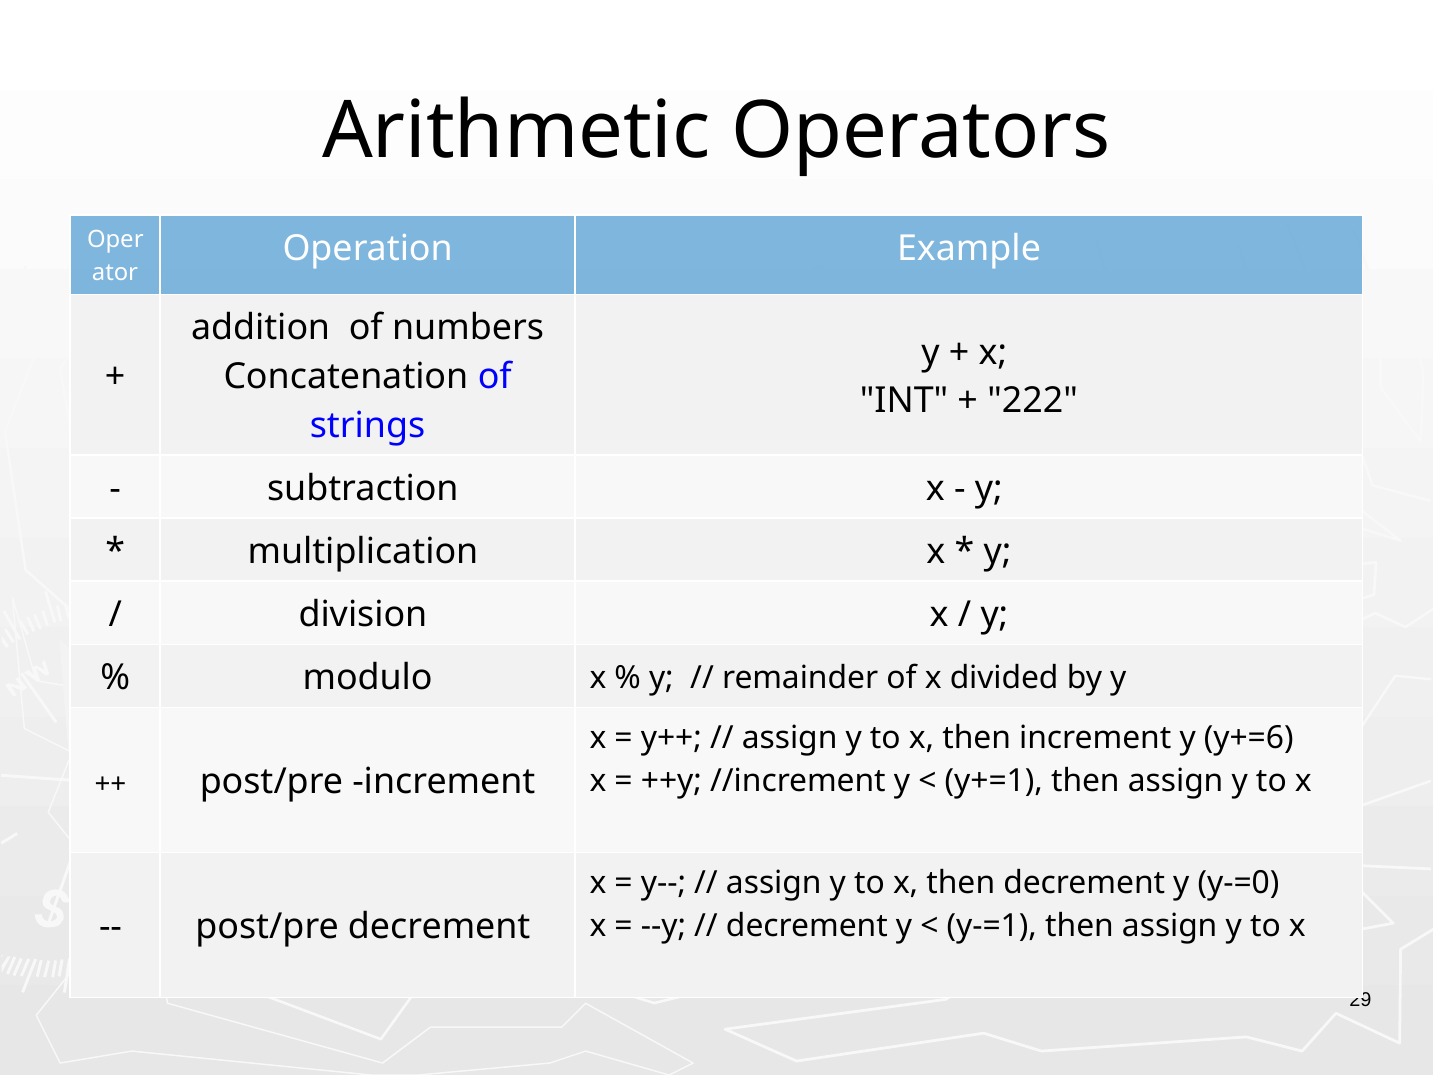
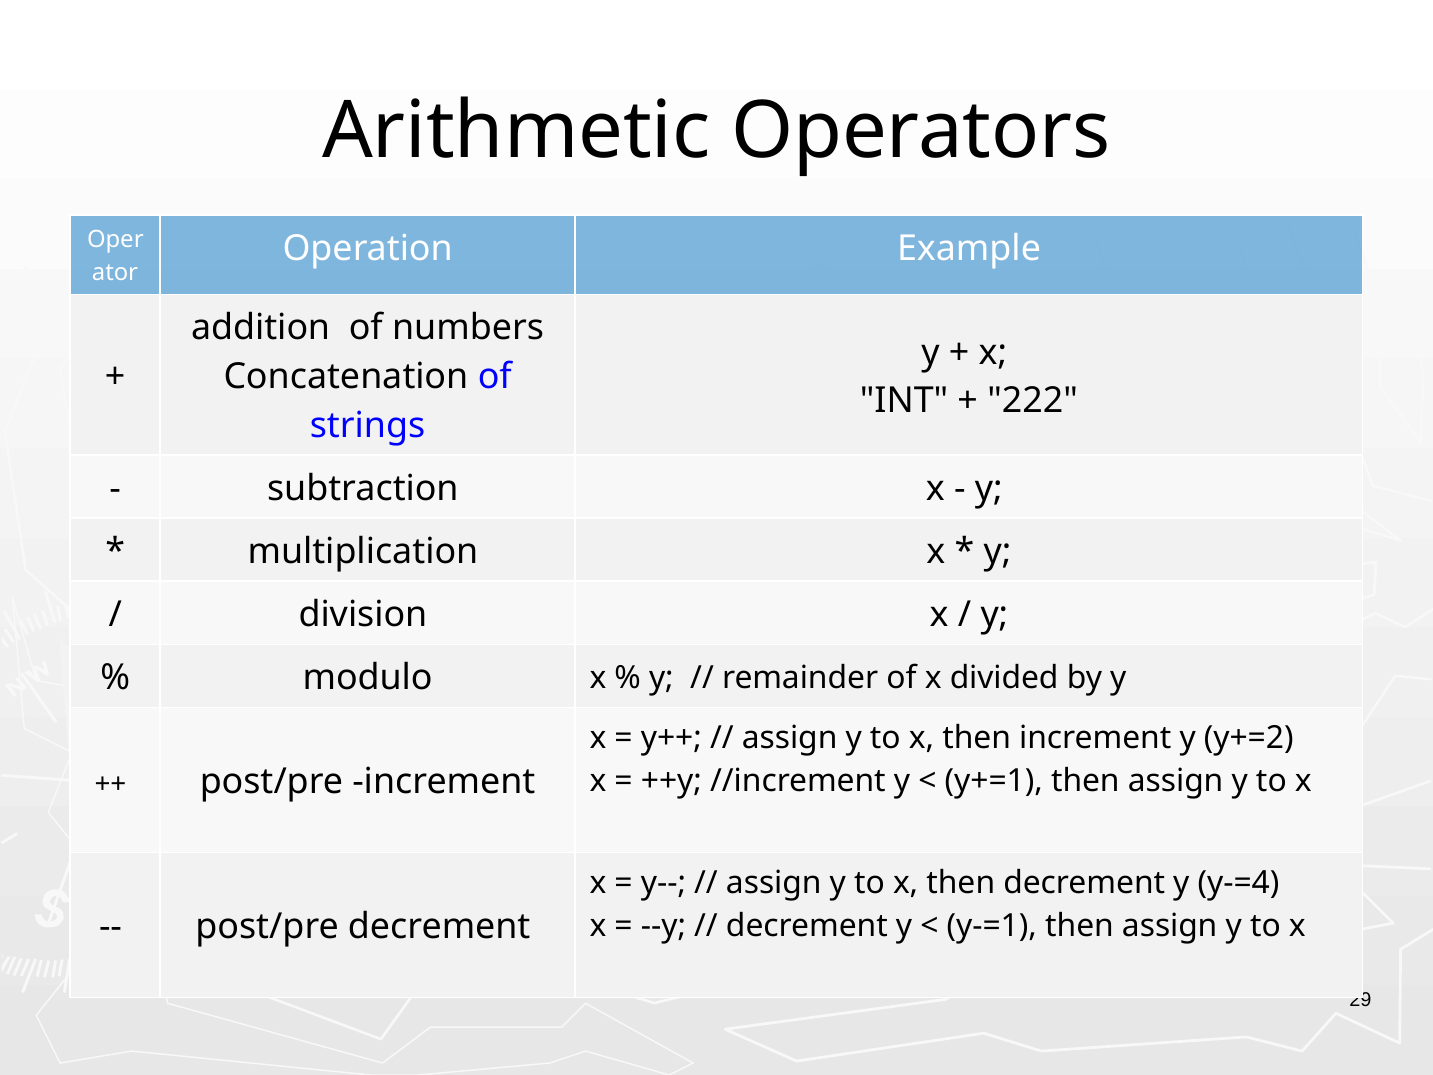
y+=6: y+=6 -> y+=2
y-=0: y-=0 -> y-=4
